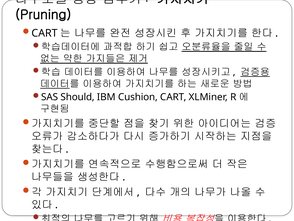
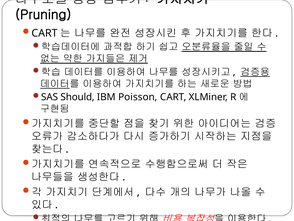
Cushion: Cushion -> Poisson
